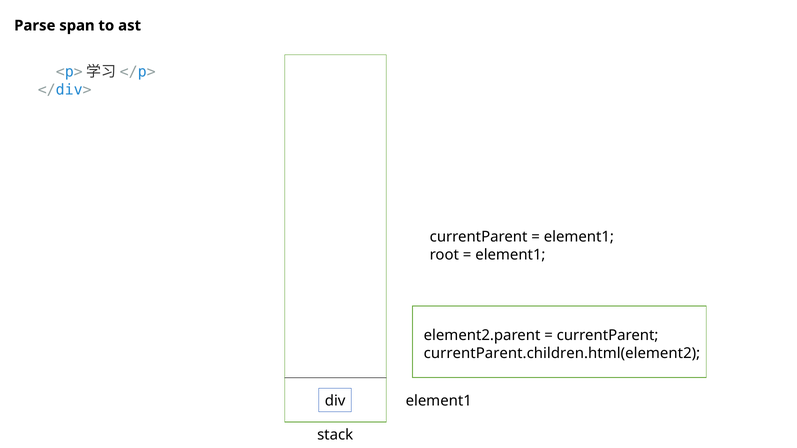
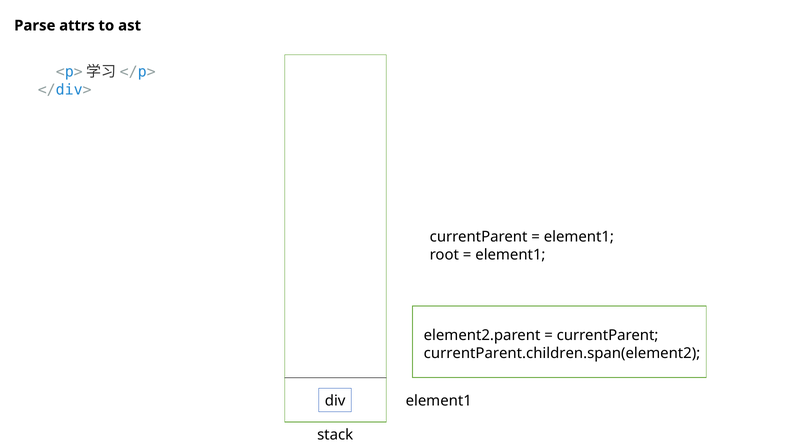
span: span -> attrs
currentParent.children.html(element2: currentParent.children.html(element2 -> currentParent.children.span(element2
